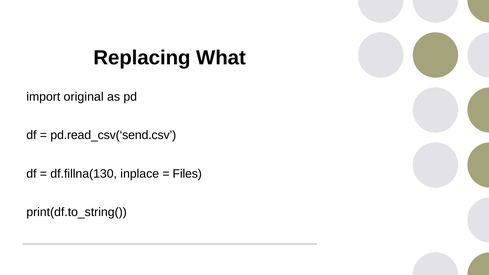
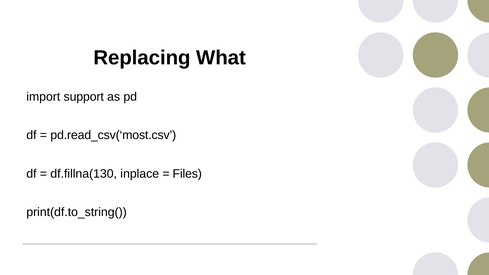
original: original -> support
pd.read_csv(‘send.csv: pd.read_csv(‘send.csv -> pd.read_csv(‘most.csv
